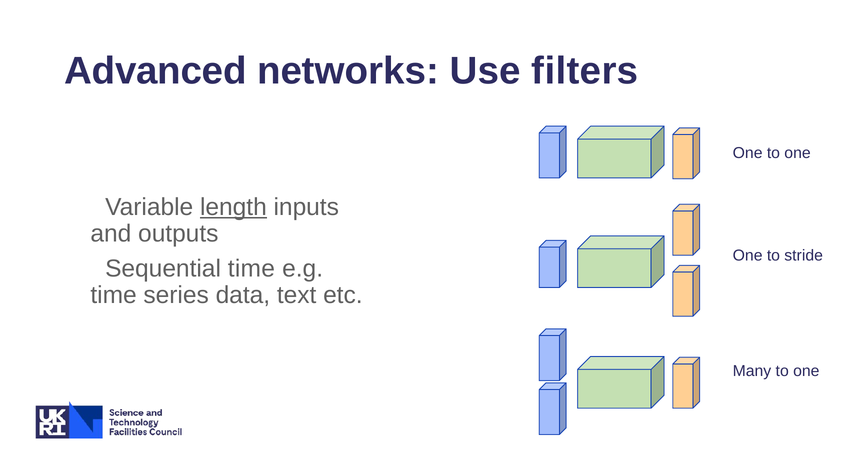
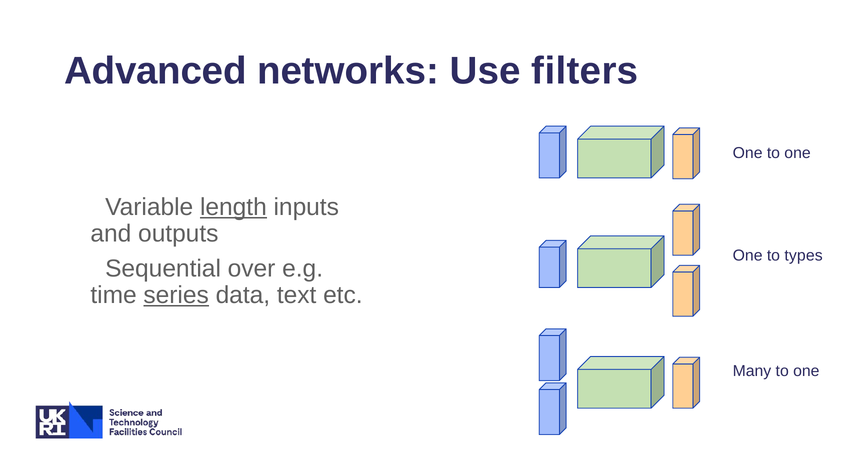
stride: stride -> types
Sequential time: time -> over
series underline: none -> present
